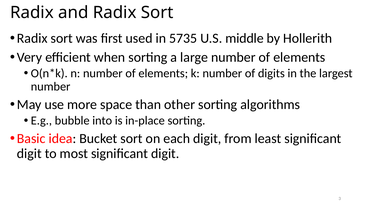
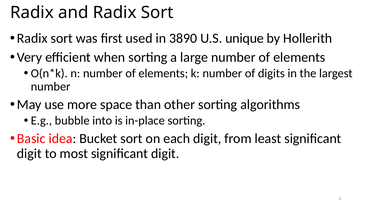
5735: 5735 -> 3890
middle: middle -> unique
